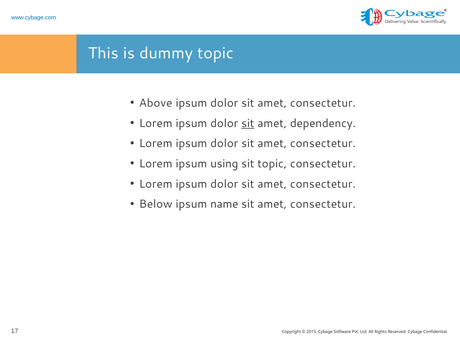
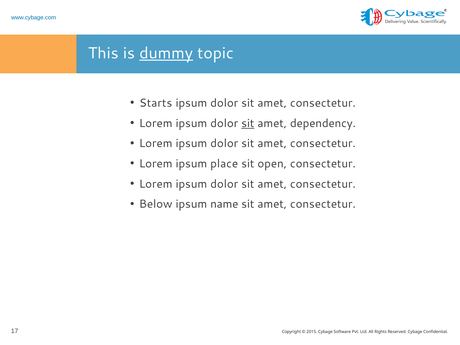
dummy underline: none -> present
Above: Above -> Starts
ipsum using: using -> place
sit topic: topic -> open
